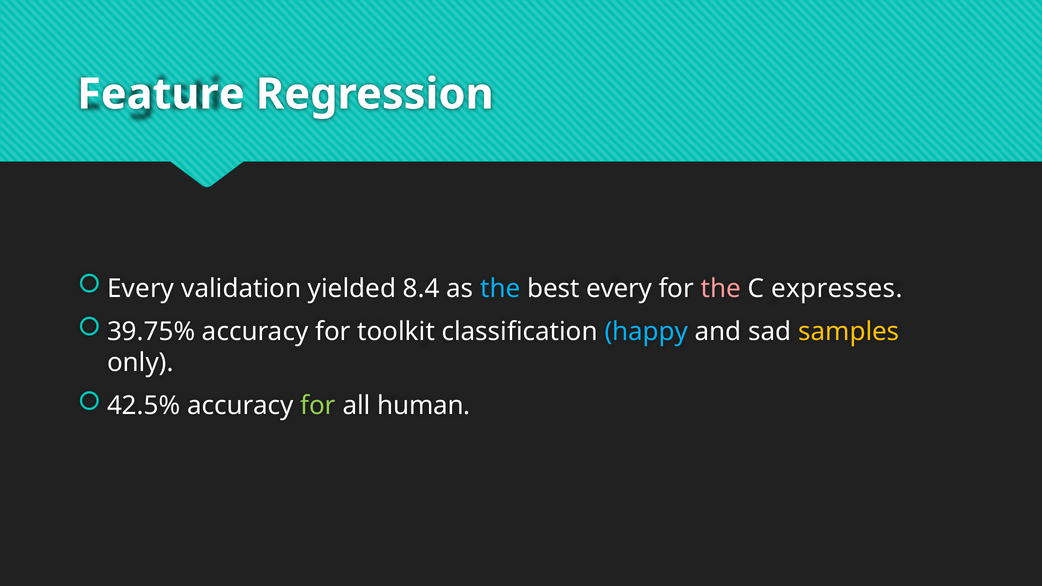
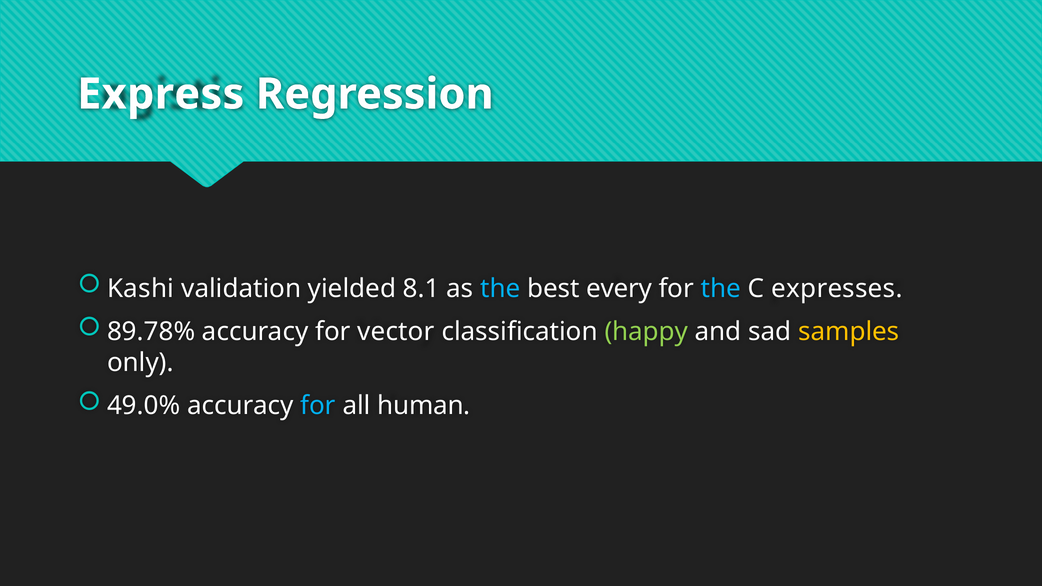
Feature: Feature -> Express
Every at (141, 289): Every -> Kashi
8.4: 8.4 -> 8.1
the at (721, 289) colour: pink -> light blue
39.75%: 39.75% -> 89.78%
toolkit: toolkit -> vector
happy colour: light blue -> light green
42.5%: 42.5% -> 49.0%
for at (318, 406) colour: light green -> light blue
